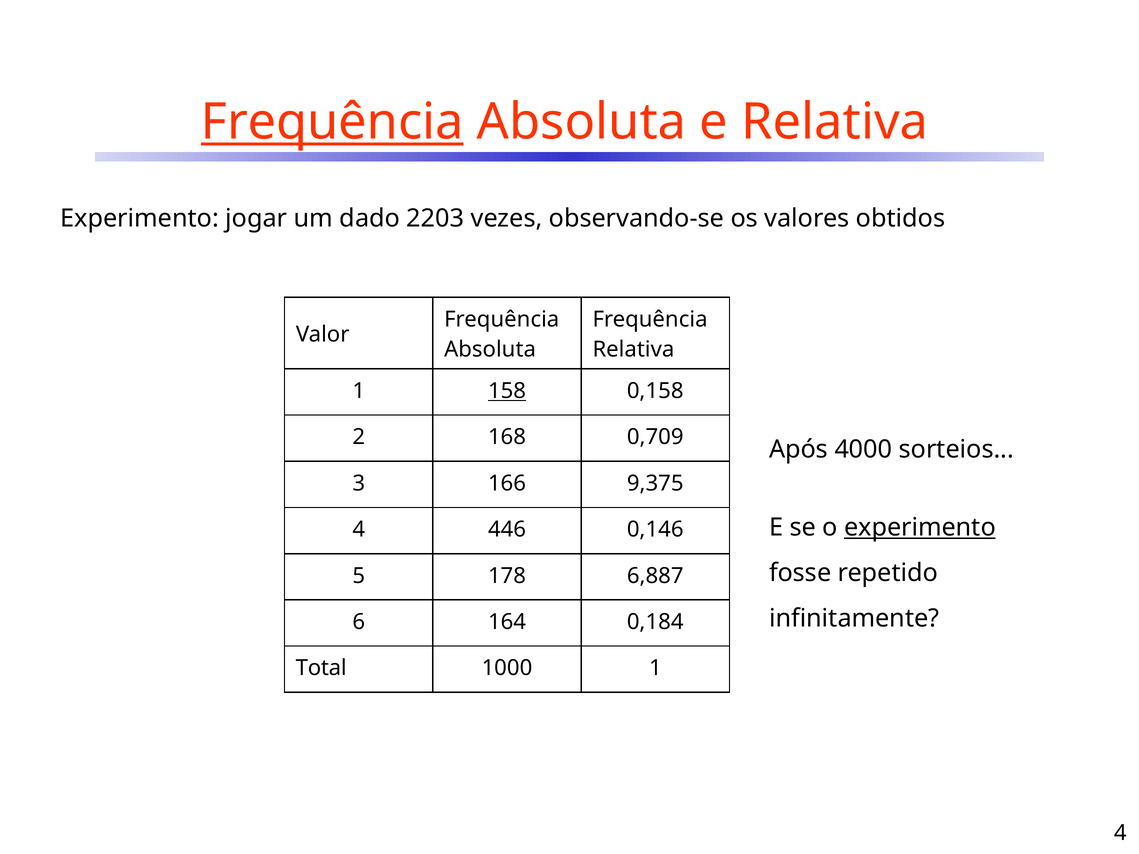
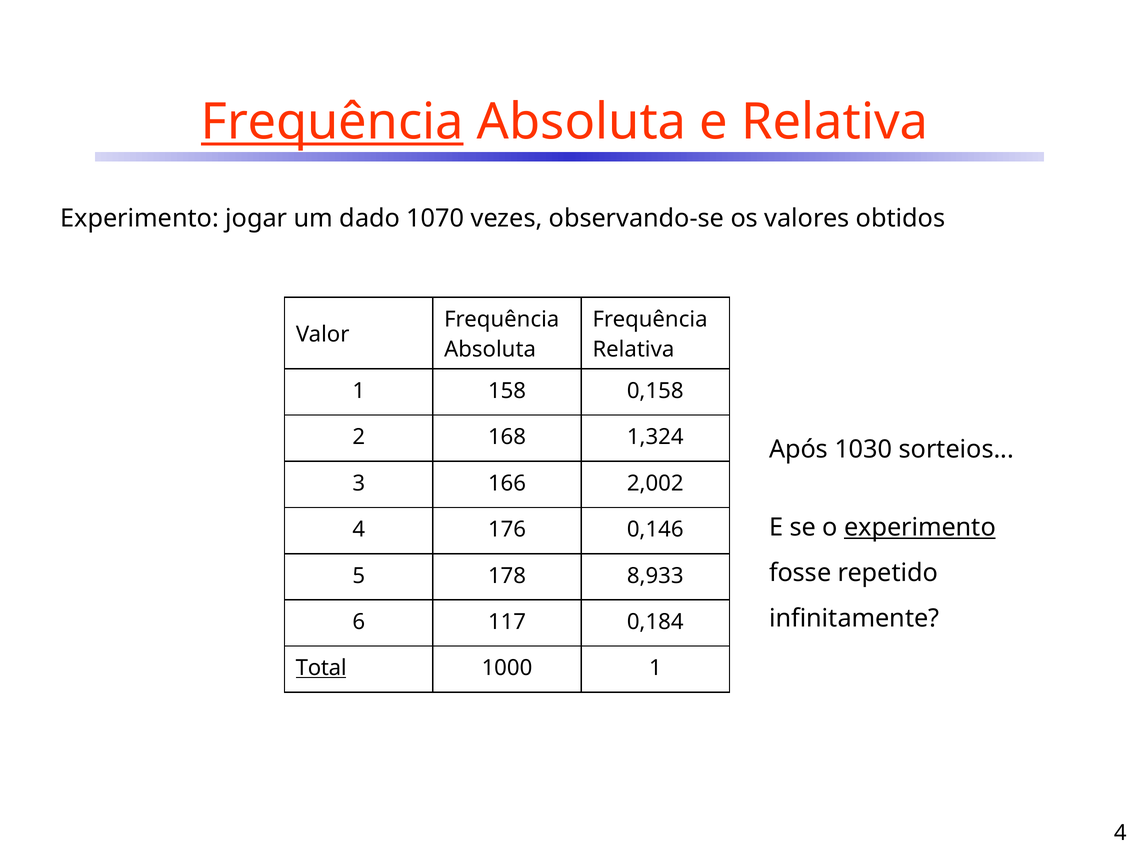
2203: 2203 -> 1070
158 underline: present -> none
0,709: 0,709 -> 1,324
4000: 4000 -> 1030
9,375: 9,375 -> 2,002
446: 446 -> 176
6,887: 6,887 -> 8,933
164: 164 -> 117
Total underline: none -> present
